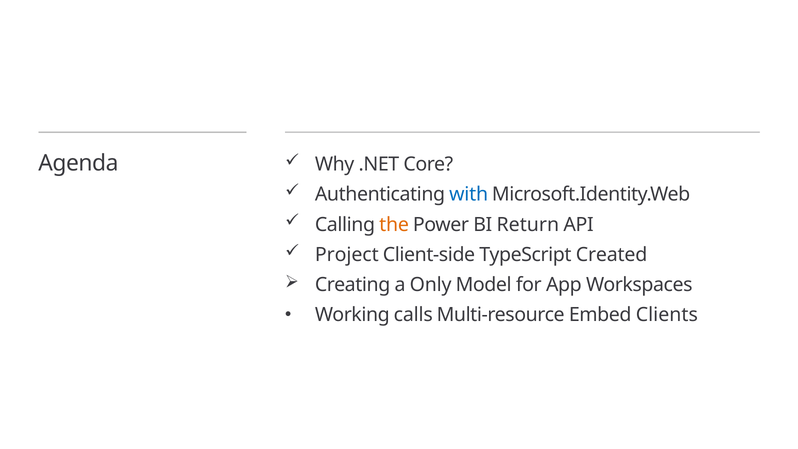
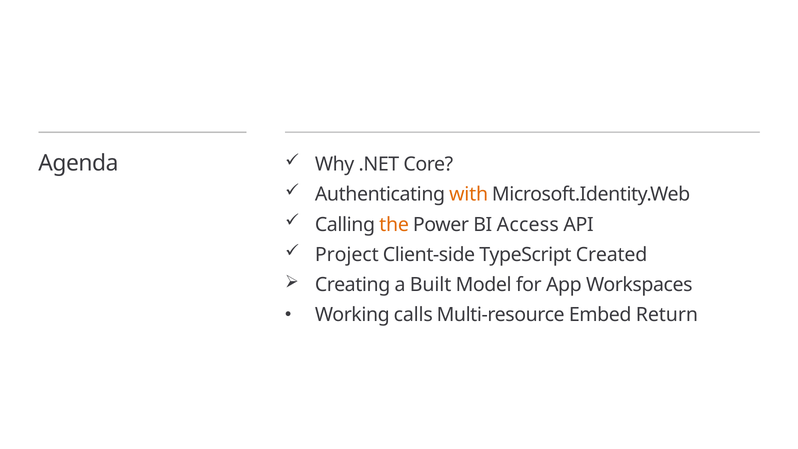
with colour: blue -> orange
Return: Return -> Access
Only: Only -> Built
Clients: Clients -> Return
